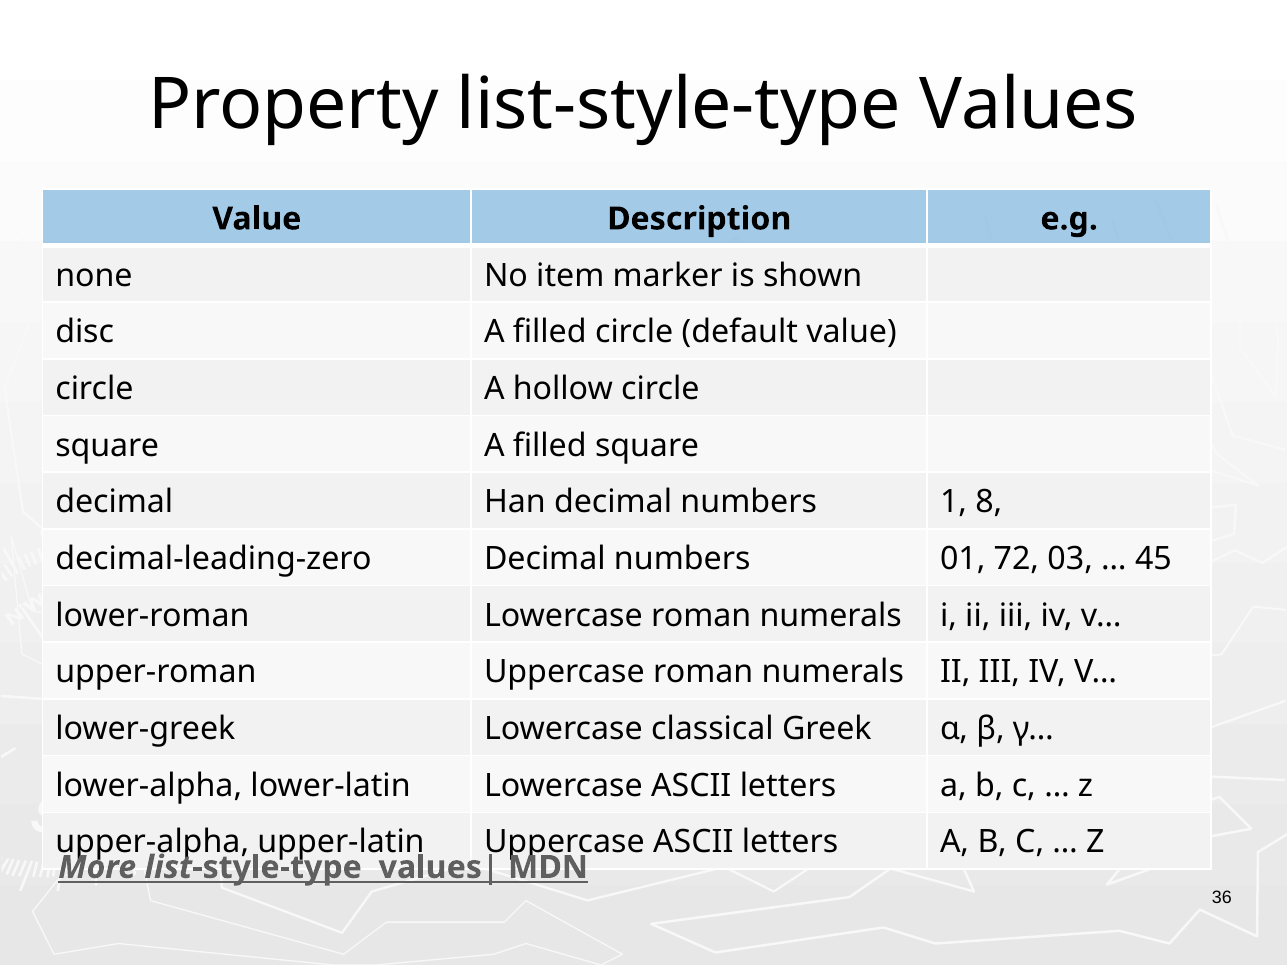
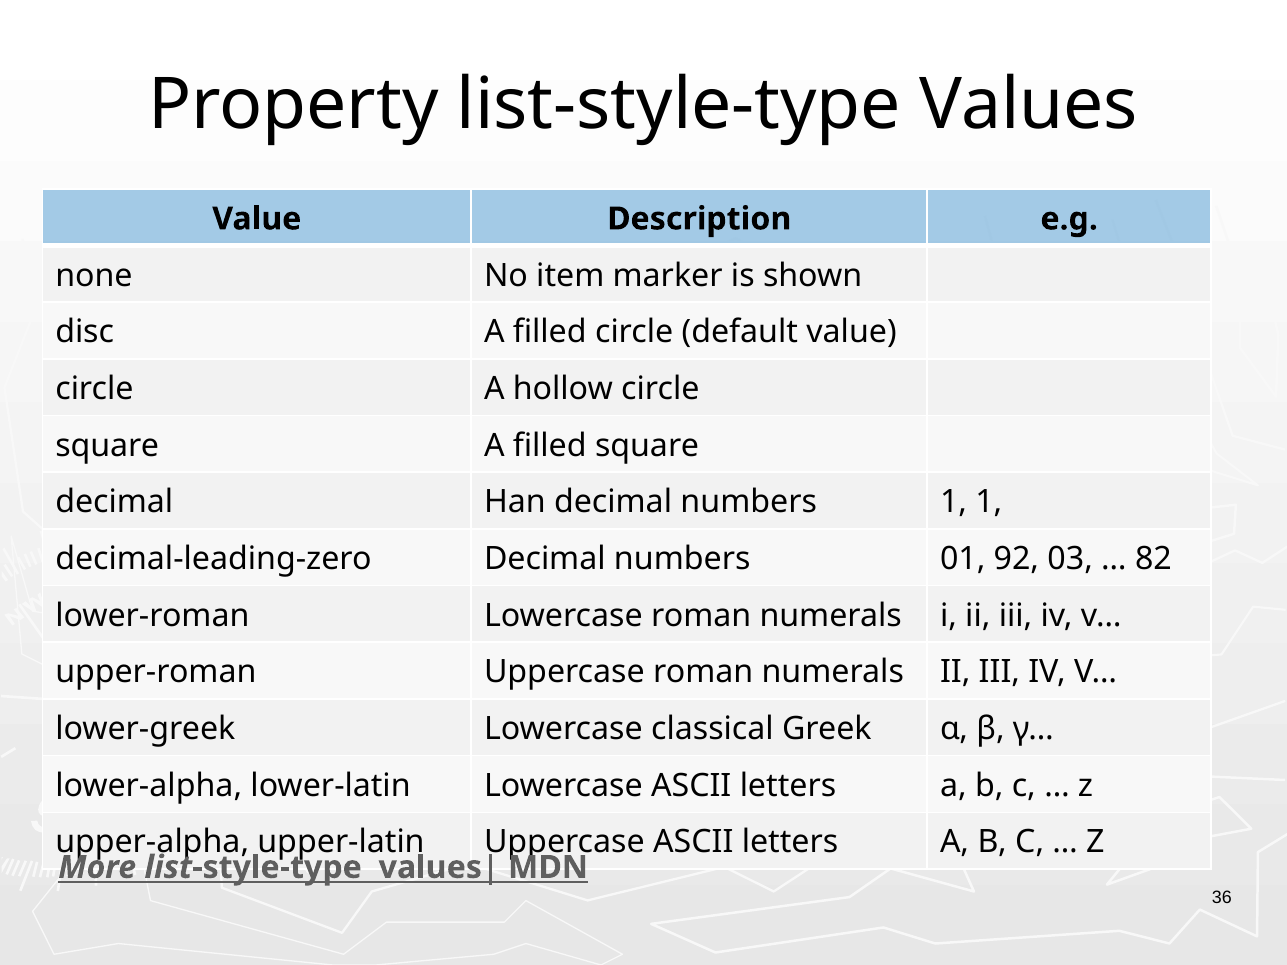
1 8: 8 -> 1
72: 72 -> 92
45: 45 -> 82
